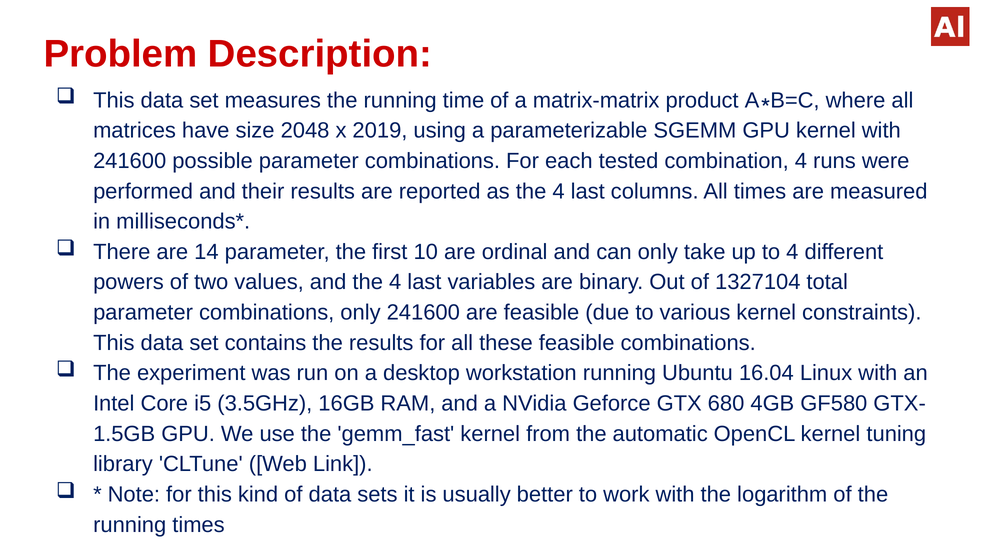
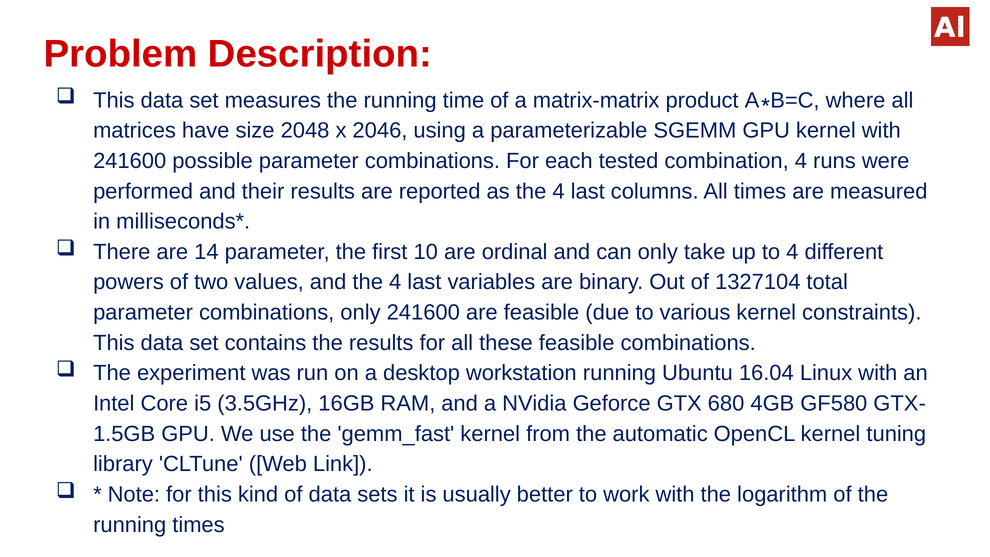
2019: 2019 -> 2046
